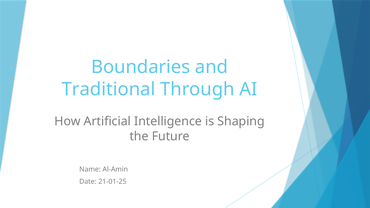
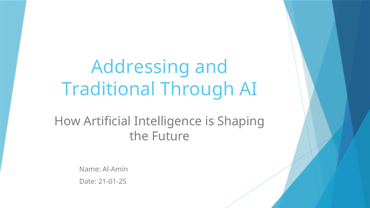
Boundaries: Boundaries -> Addressing
